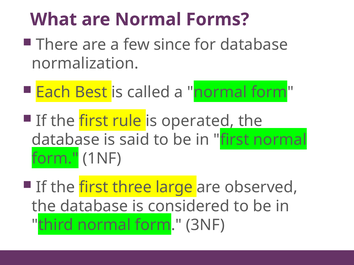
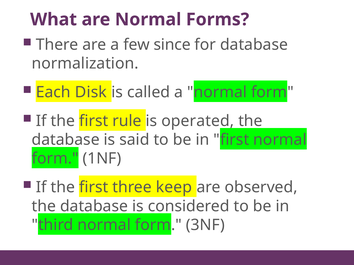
Best: Best -> Disk
large: large -> keep
